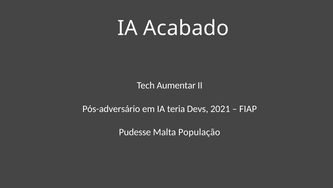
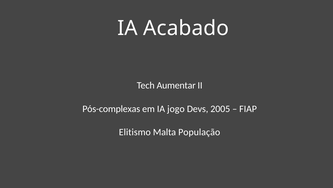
Pós-adversário: Pós-adversário -> Pós-complexas
teria: teria -> jogo
2021: 2021 -> 2005
Pudesse: Pudesse -> Elitismo
